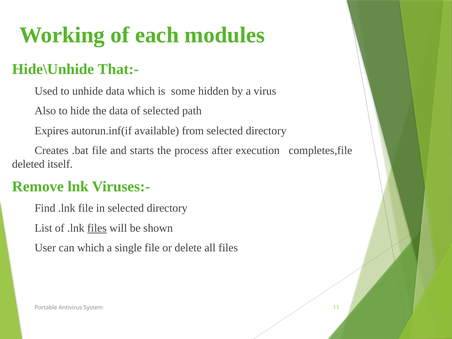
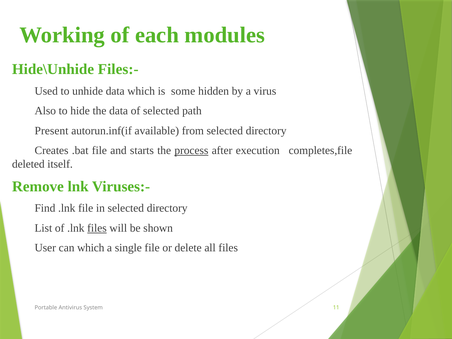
That:-: That:- -> Files:-
Expires: Expires -> Present
process underline: none -> present
